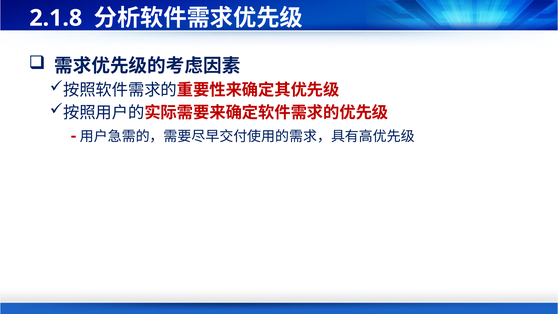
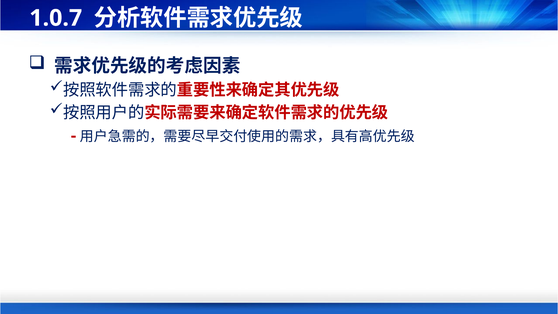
2.1.8: 2.1.8 -> 1.0.7
